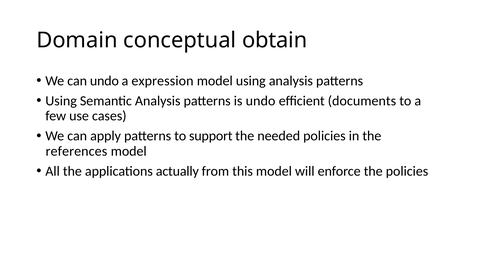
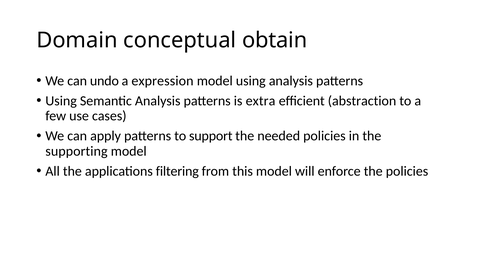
is undo: undo -> extra
documents: documents -> abstraction
references: references -> supporting
actually: actually -> filtering
